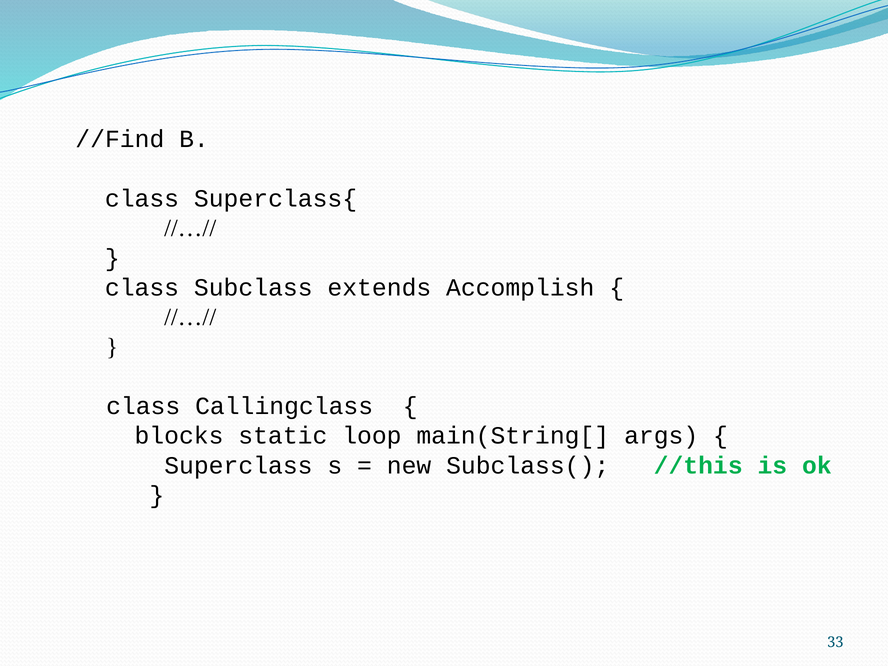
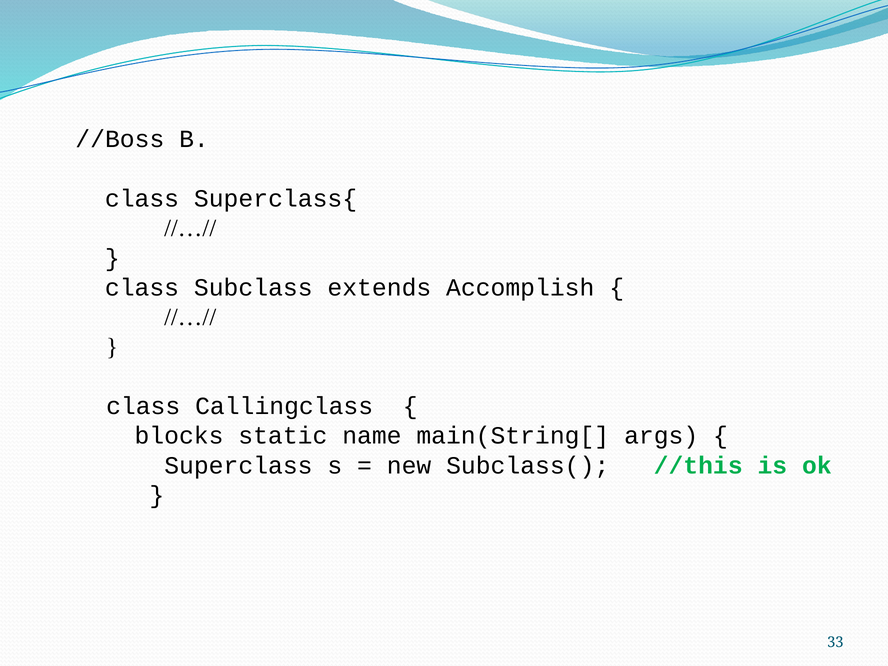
//Find: //Find -> //Boss
loop: loop -> name
